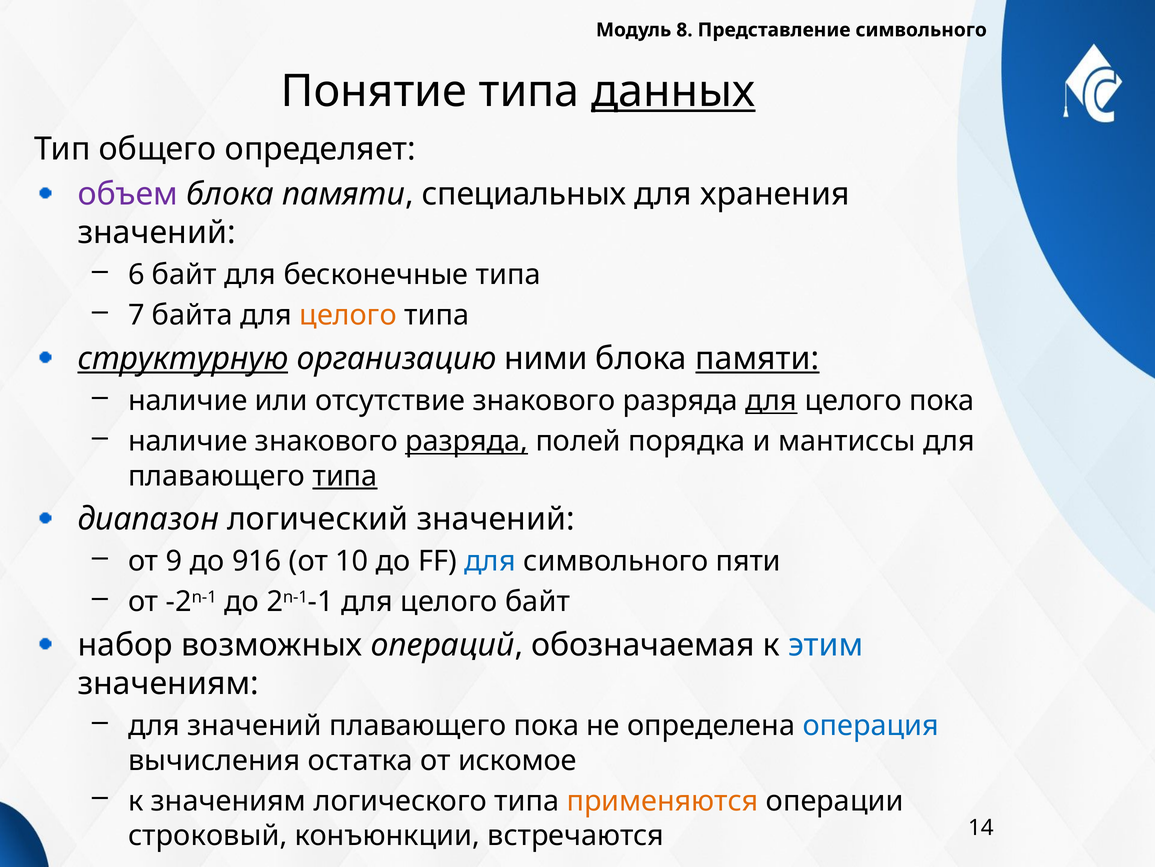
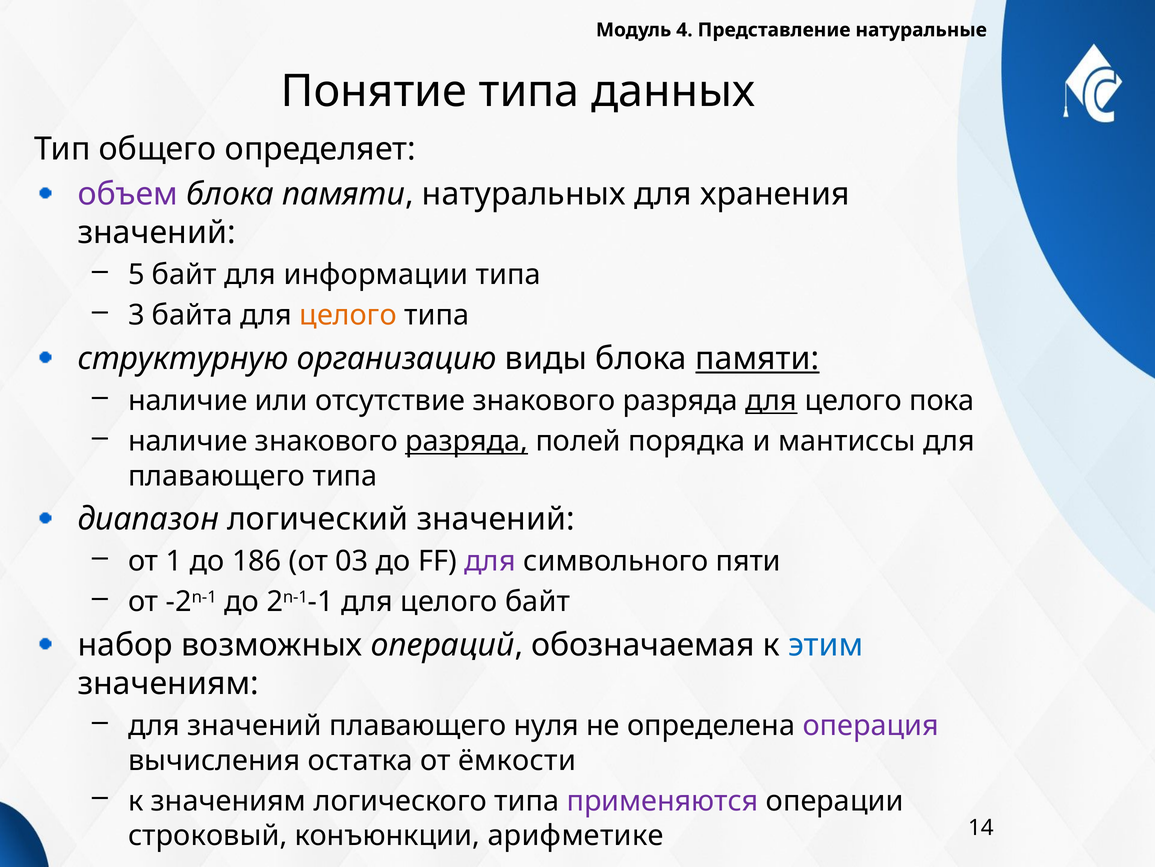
8: 8 -> 4
Представление символьного: символьного -> натуральные
данных underline: present -> none
специальных: специальных -> натуральных
6: 6 -> 5
бесконечные: бесконечные -> информации
7: 7 -> 3
структурную underline: present -> none
ними: ними -> виды
типа at (345, 476) underline: present -> none
9: 9 -> 1
916: 916 -> 186
10: 10 -> 03
для at (490, 561) colour: blue -> purple
плавающего пока: пока -> нуля
операция colour: blue -> purple
искомое: искомое -> ёмкости
применяются colour: orange -> purple
встречаются: встречаются -> арифметике
